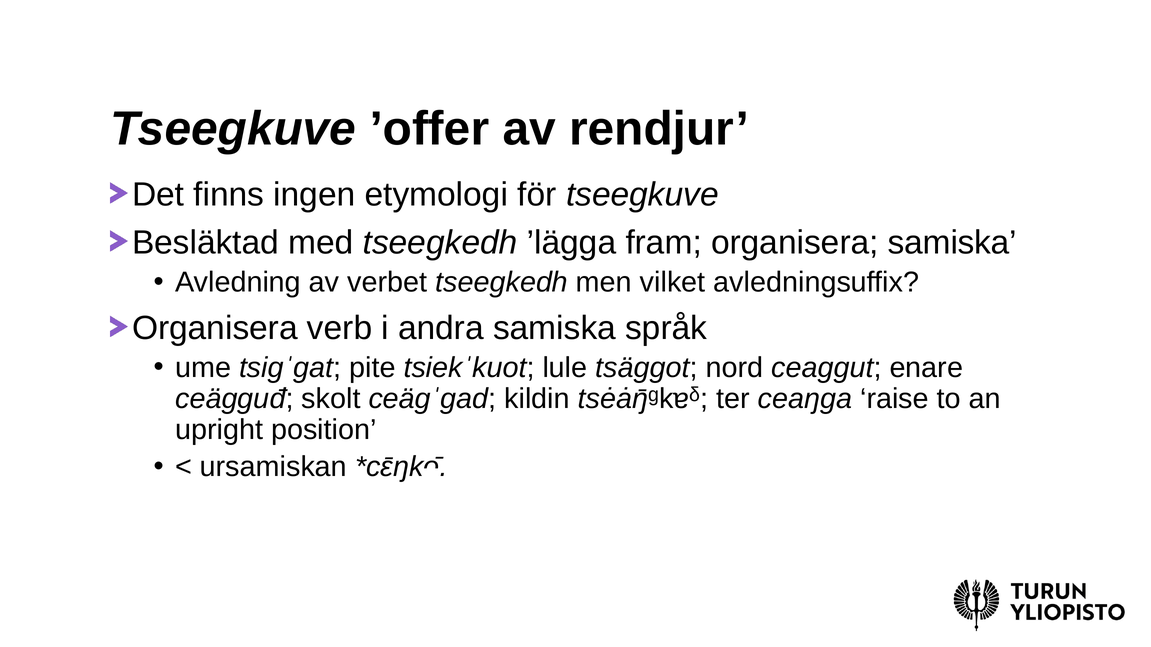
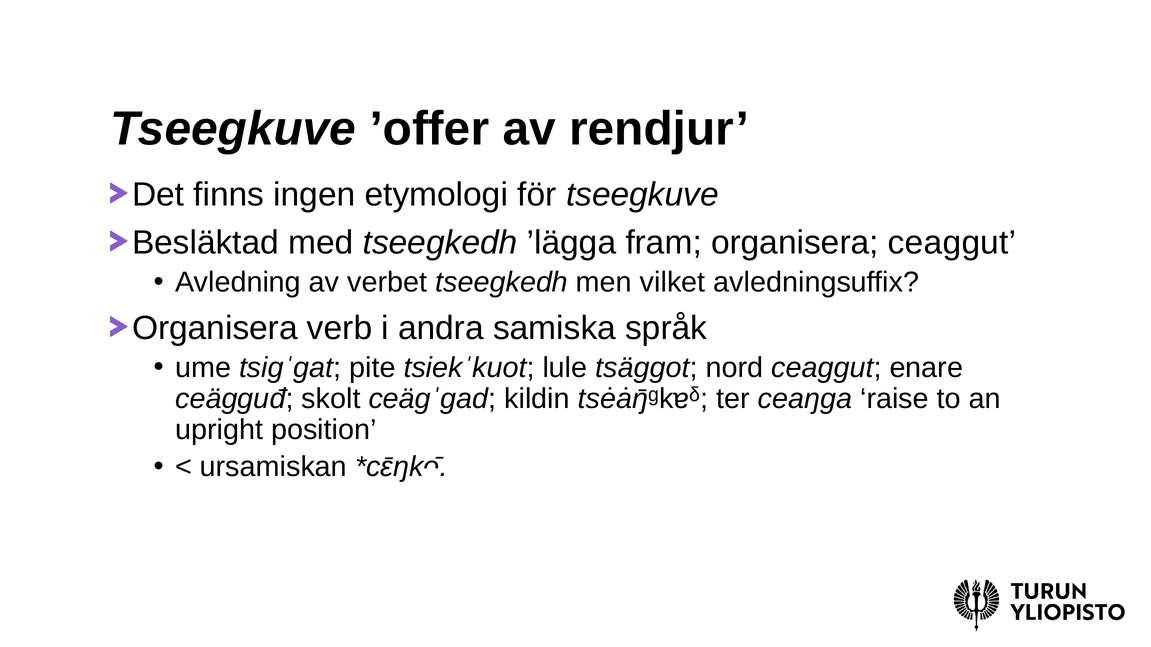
organisera samiska: samiska -> ceaggut
